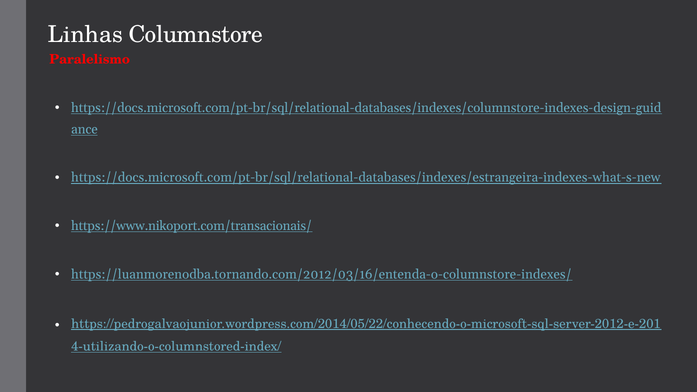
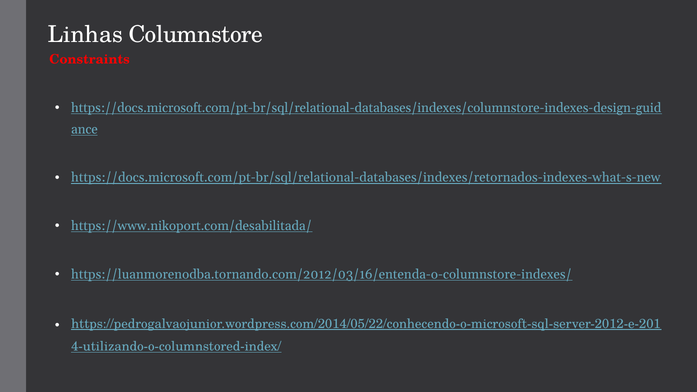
Paralelismo: Paralelismo -> Constraints
https://docs.microsoft.com/pt-br/sql/relational-databases/indexes/estrangeira-indexes-what-s-new: https://docs.microsoft.com/pt-br/sql/relational-databases/indexes/estrangeira-indexes-what-s-new -> https://docs.microsoft.com/pt-br/sql/relational-databases/indexes/retornados-indexes-what-s-new
https://www.nikoport.com/transacionais/: https://www.nikoport.com/transacionais/ -> https://www.nikoport.com/desabilitada/
